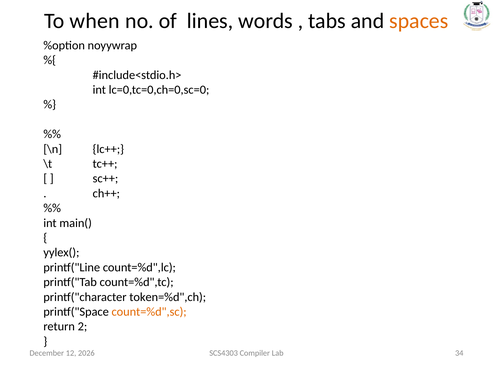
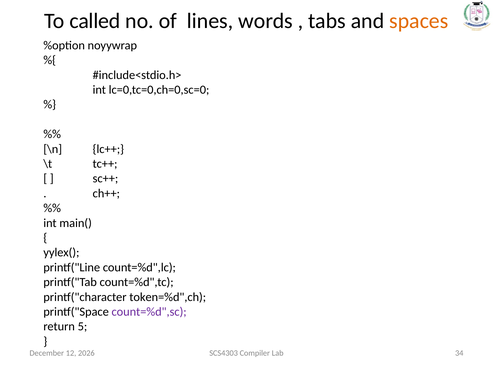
when: when -> called
count=%d",sc colour: orange -> purple
2: 2 -> 5
